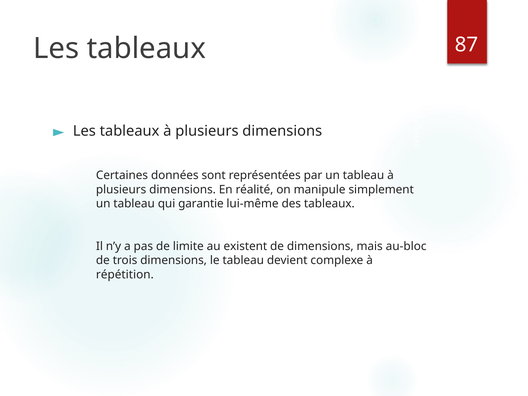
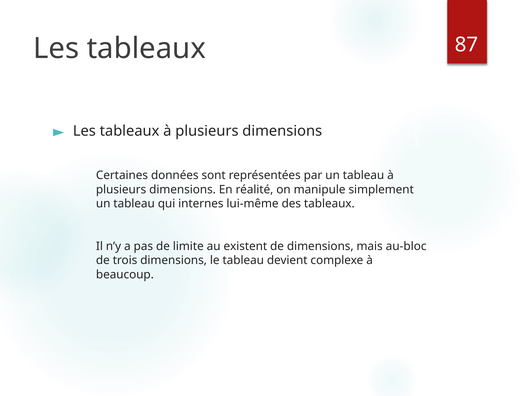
garantie: garantie -> internes
répétition: répétition -> beaucoup
